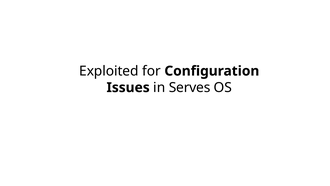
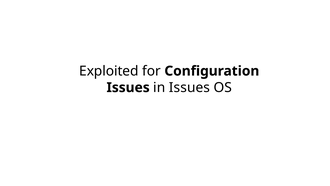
in Serves: Serves -> Issues
